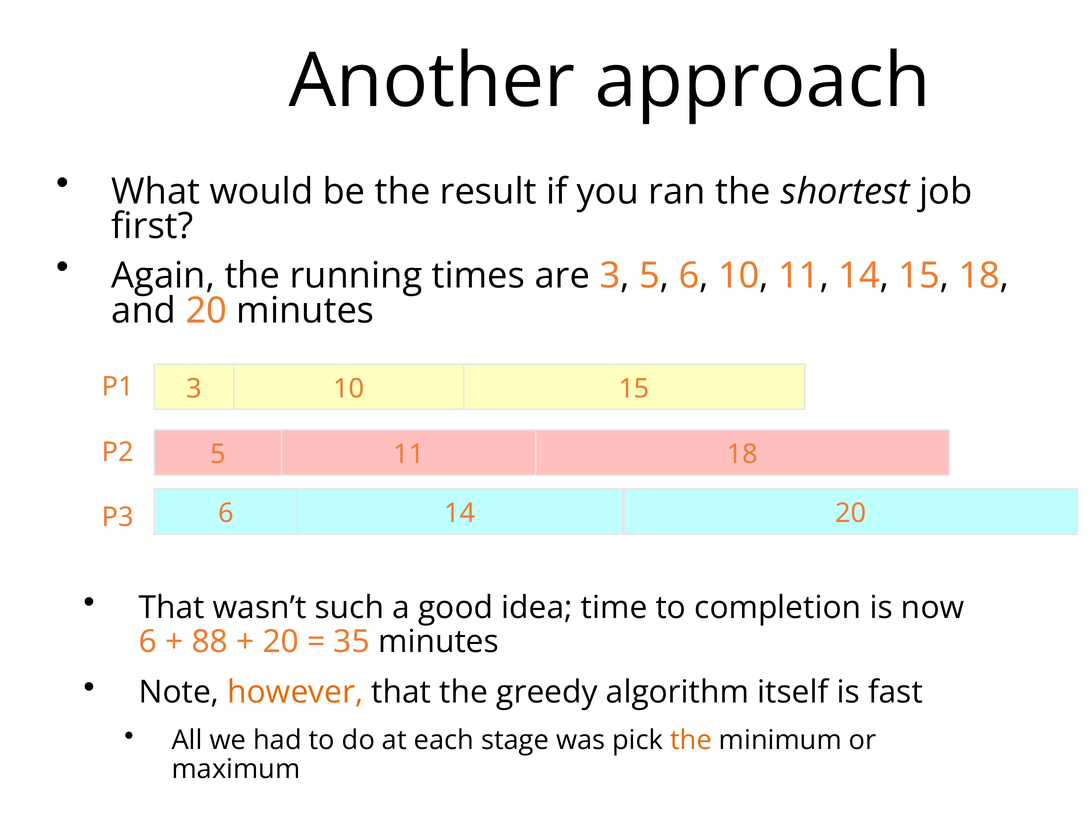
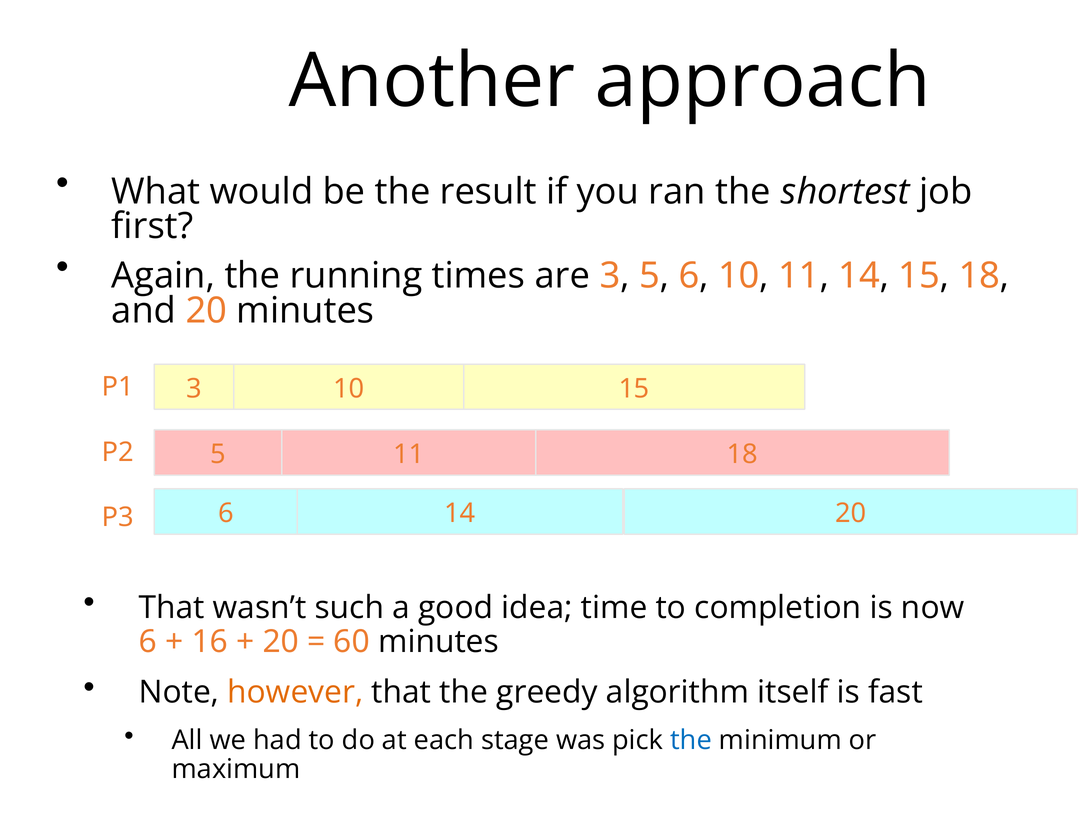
88: 88 -> 16
35: 35 -> 60
the at (691, 740) colour: orange -> blue
